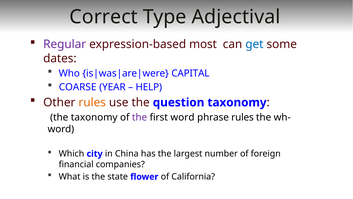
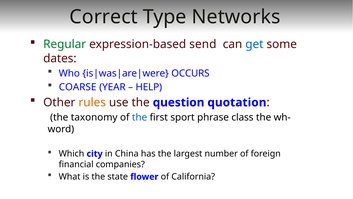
Adjectival: Adjectival -> Networks
Regular colour: purple -> green
most: most -> send
CAPITAL: CAPITAL -> OCCURS
question taxonomy: taxonomy -> quotation
the at (140, 117) colour: purple -> blue
first word: word -> sport
phrase rules: rules -> class
